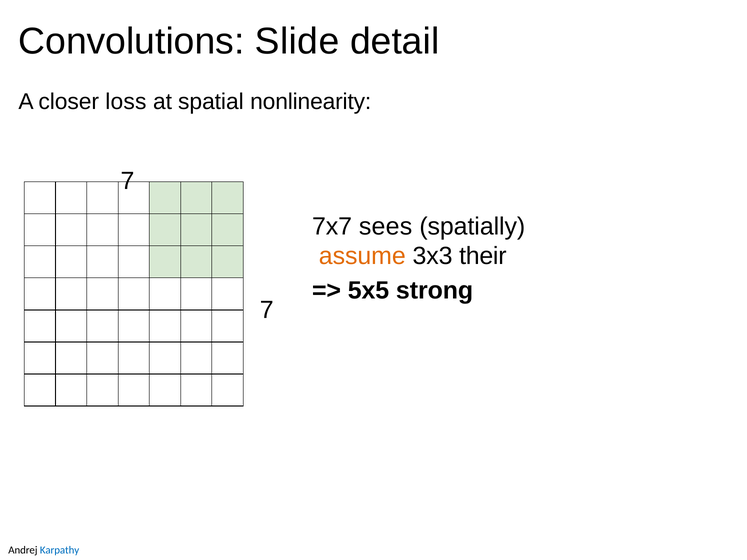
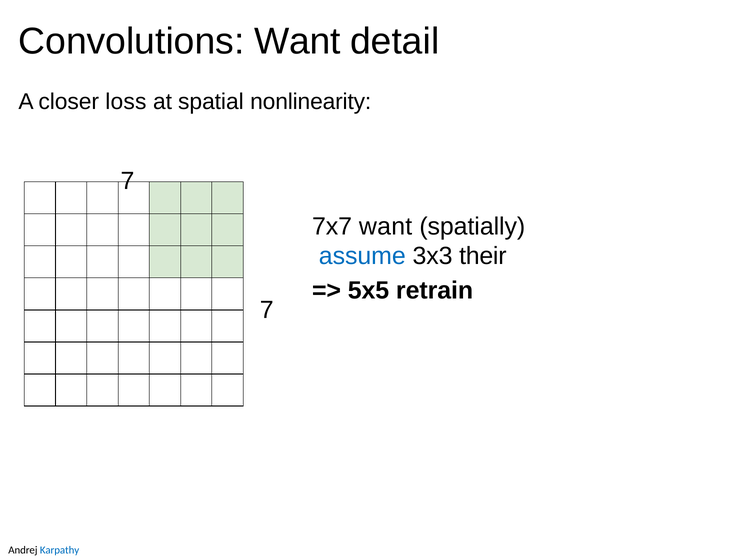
Convolutions Slide: Slide -> Want
7x7 sees: sees -> want
assume colour: orange -> blue
strong: strong -> retrain
